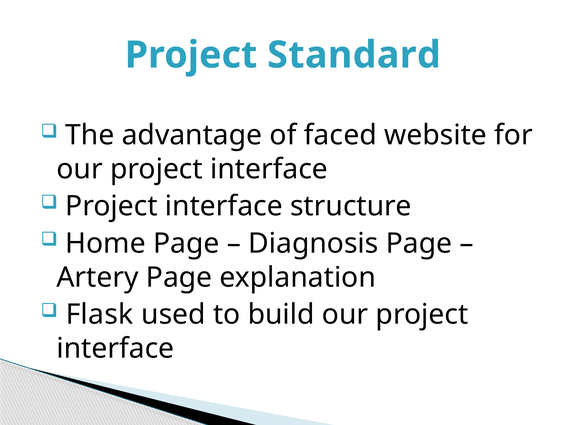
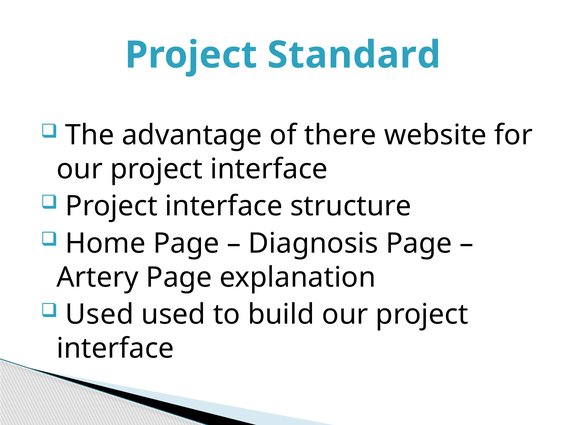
faced: faced -> there
Flask at (100, 314): Flask -> Used
